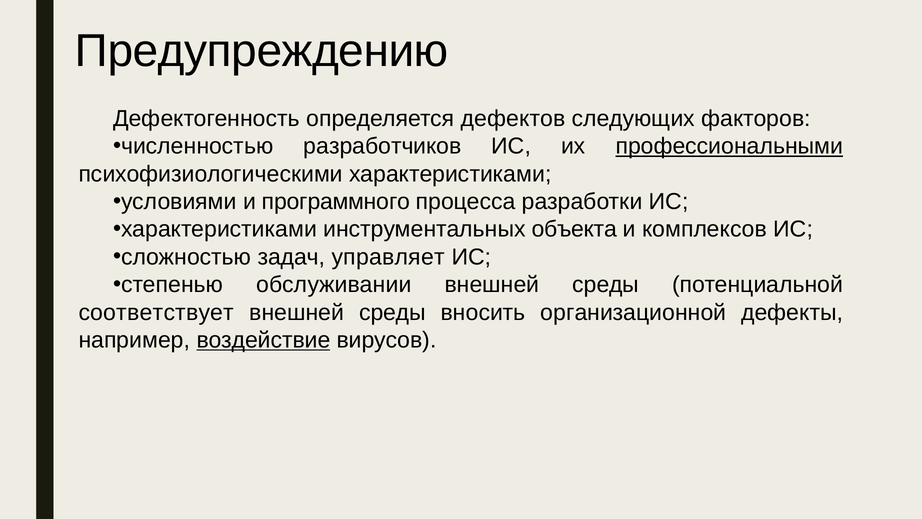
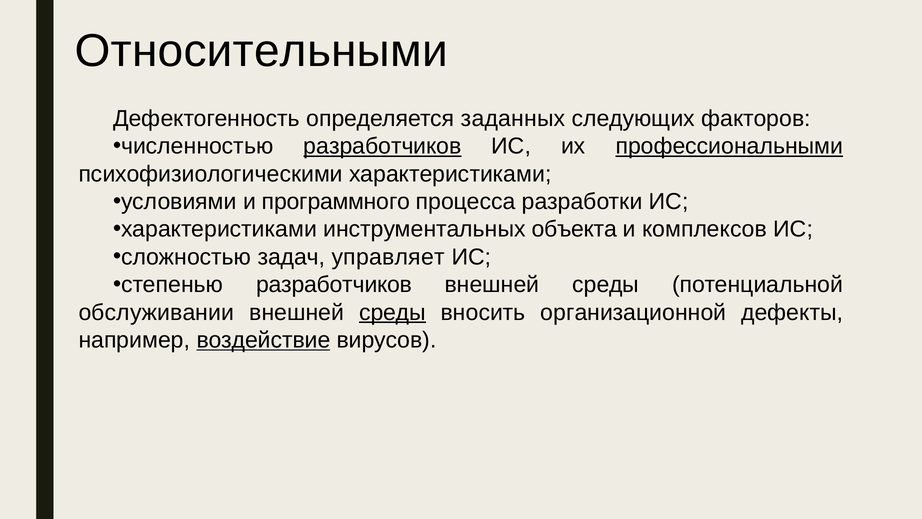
Предупреждению: Предупреждению -> Относительными
дефектов: дефектов -> заданных
разработчиков at (382, 146) underline: none -> present
степенью обслуживании: обслуживании -> разработчиков
соответствует: соответствует -> обслуживании
среды at (392, 312) underline: none -> present
